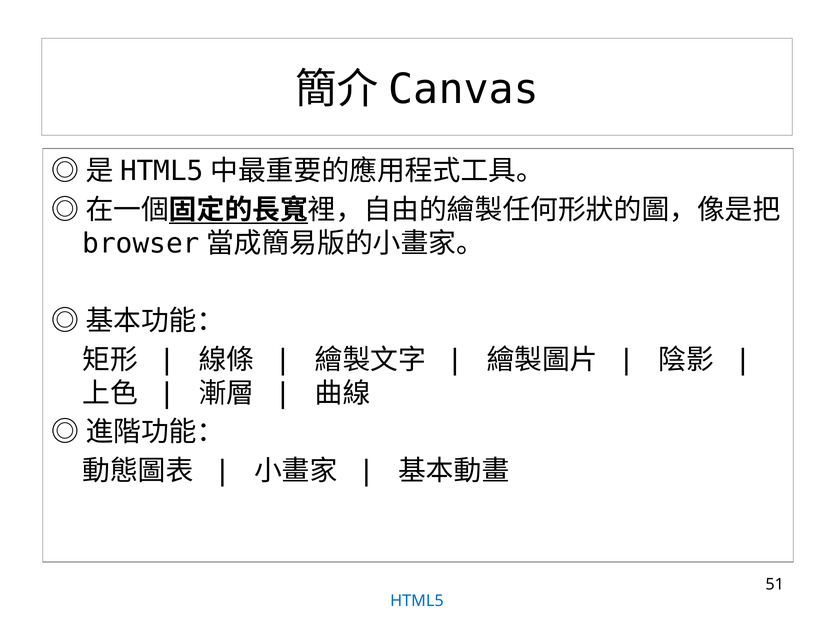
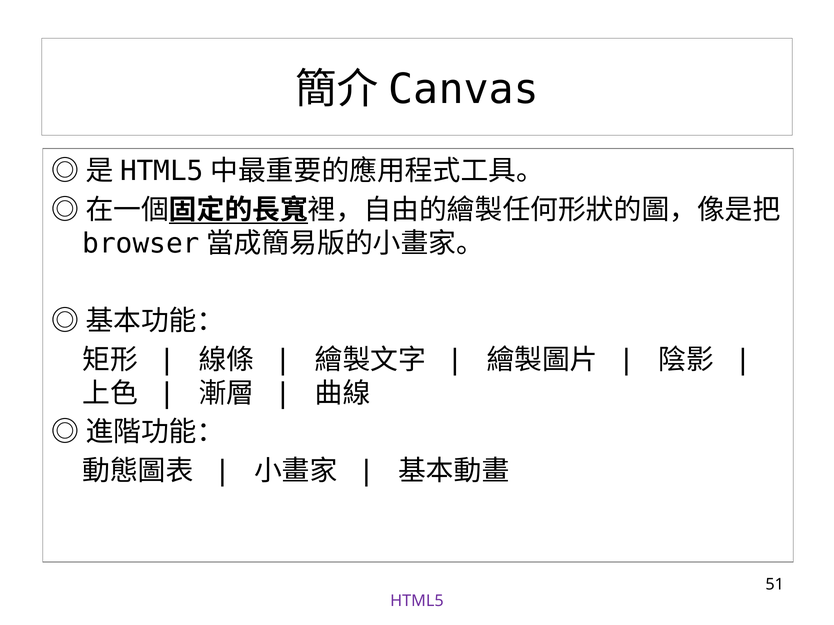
HTML5 colour: blue -> purple
